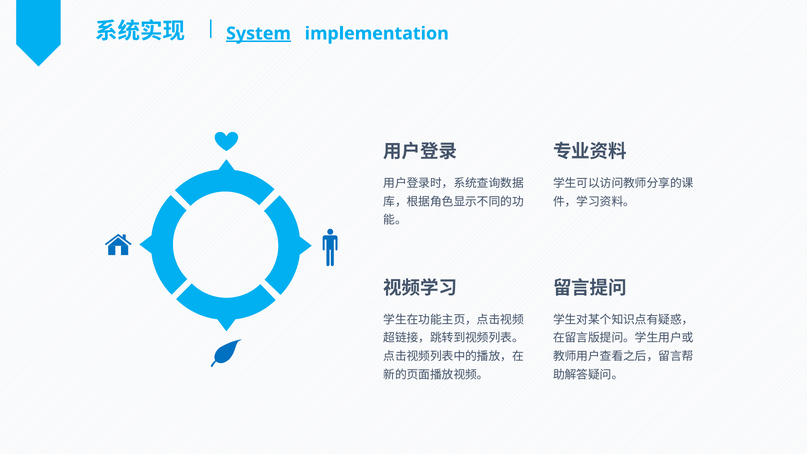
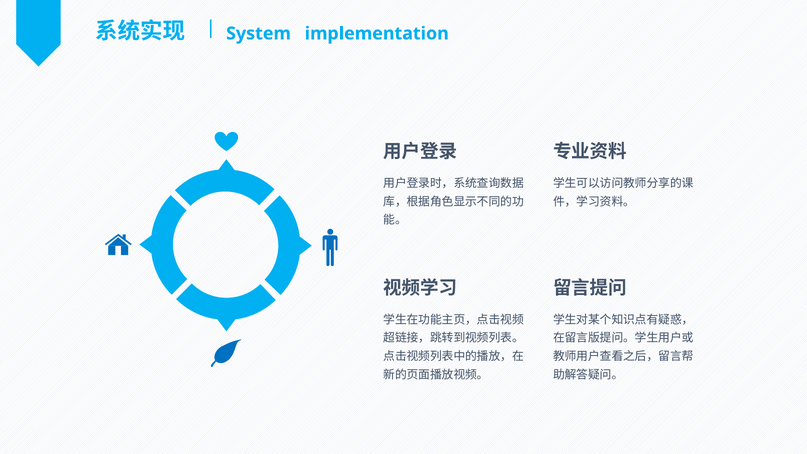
System underline: present -> none
